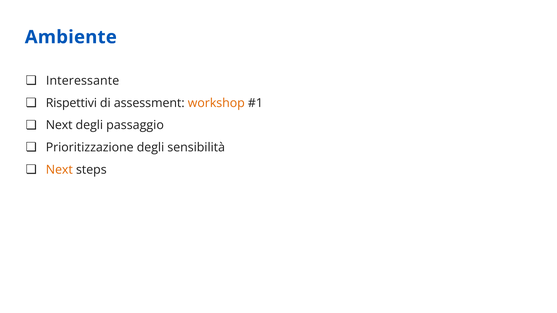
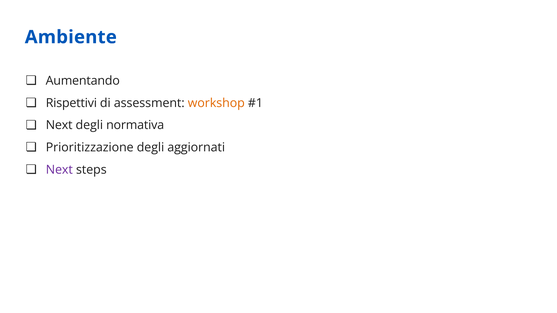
Interessante: Interessante -> Aumentando
passaggio: passaggio -> normativa
sensibilità: sensibilità -> aggiornati
Next at (59, 170) colour: orange -> purple
